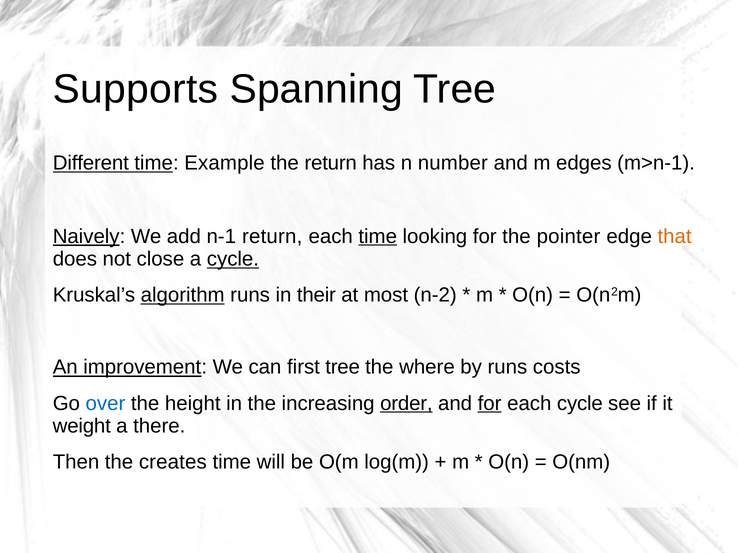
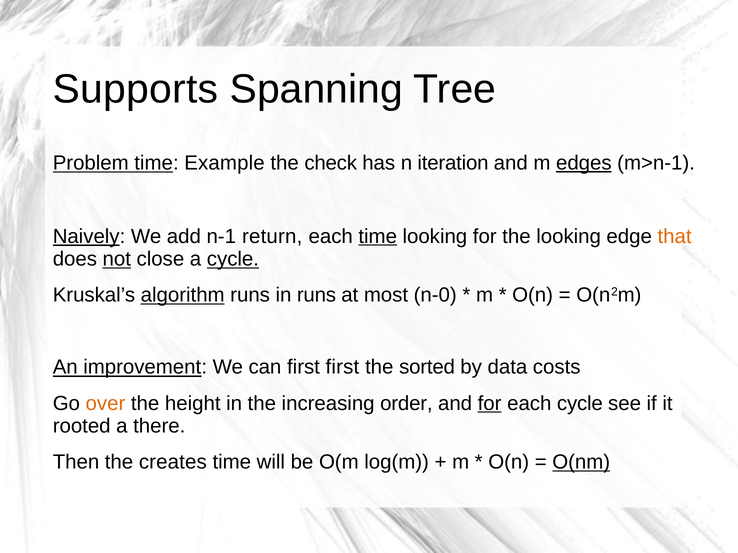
Different: Different -> Problem
the return: return -> check
number: number -> iteration
edges underline: none -> present
the pointer: pointer -> looking
not underline: none -> present
in their: their -> runs
n-2: n-2 -> n-0
first tree: tree -> first
where: where -> sorted
by runs: runs -> data
over colour: blue -> orange
order underline: present -> none
weight: weight -> rooted
O(nm underline: none -> present
